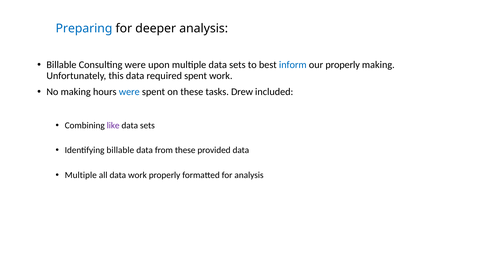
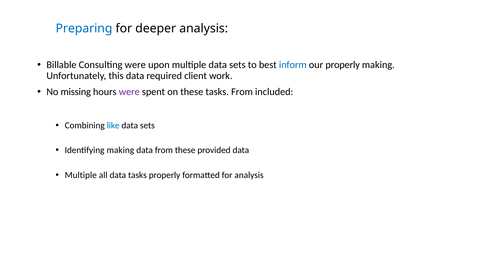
required spent: spent -> client
No making: making -> missing
were at (129, 92) colour: blue -> purple
tasks Drew: Drew -> From
like colour: purple -> blue
Identifying billable: billable -> making
data work: work -> tasks
